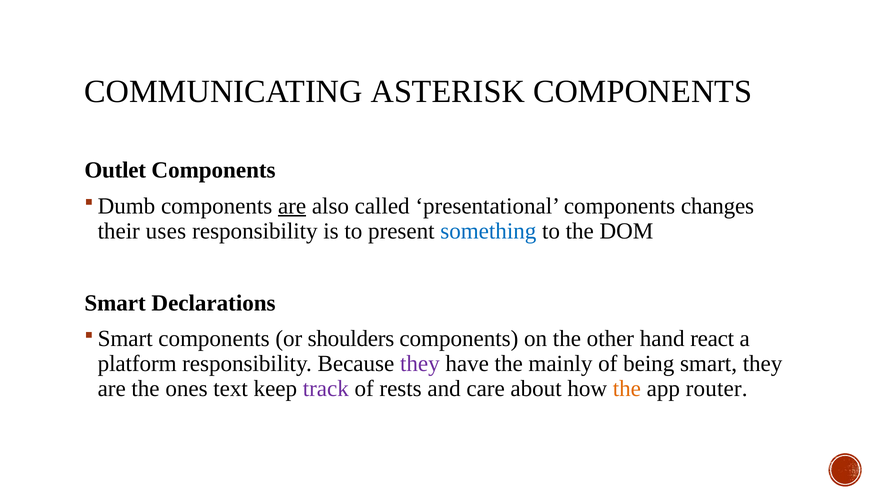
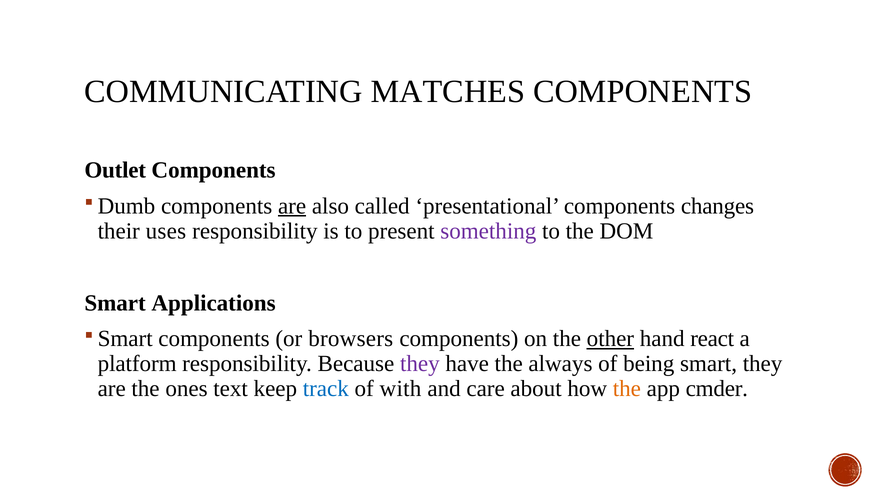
ASTERISK: ASTERISK -> MATCHES
something colour: blue -> purple
Declarations: Declarations -> Applications
shoulders: shoulders -> browsers
other underline: none -> present
mainly: mainly -> always
track colour: purple -> blue
rests: rests -> with
router: router -> cmder
